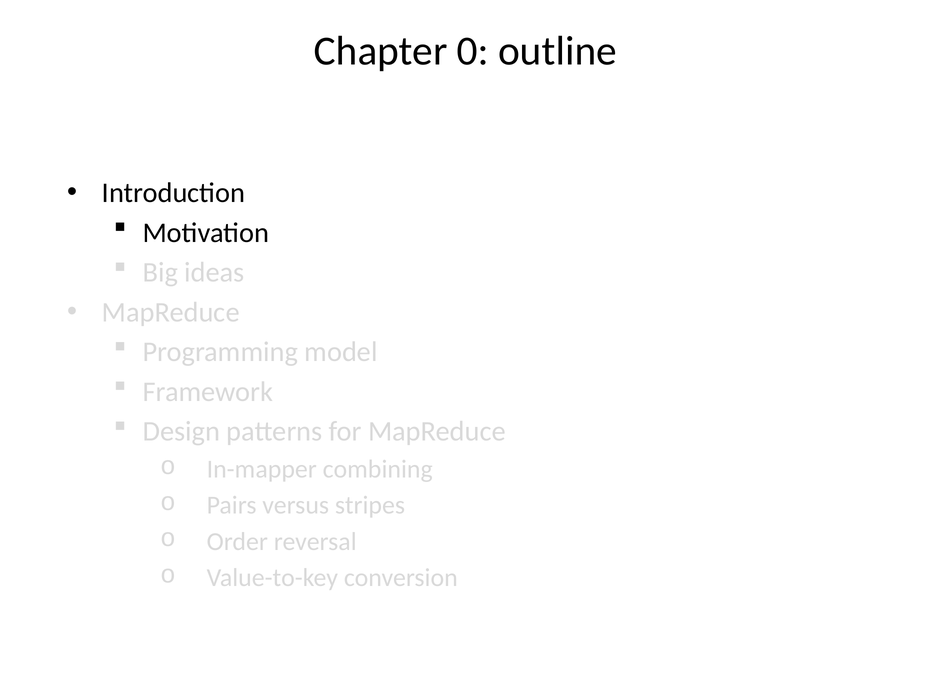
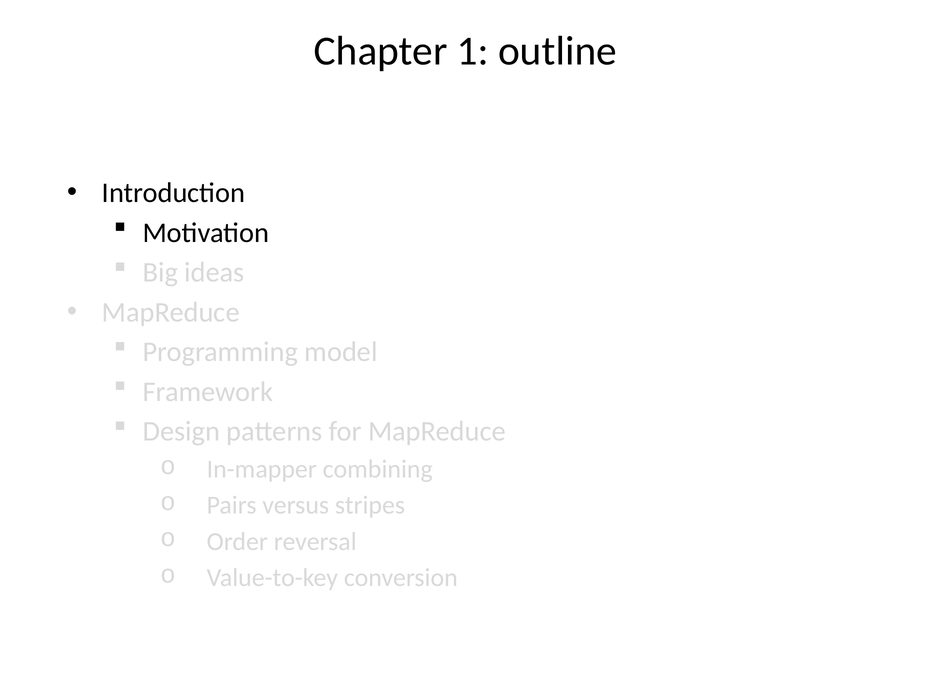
0: 0 -> 1
